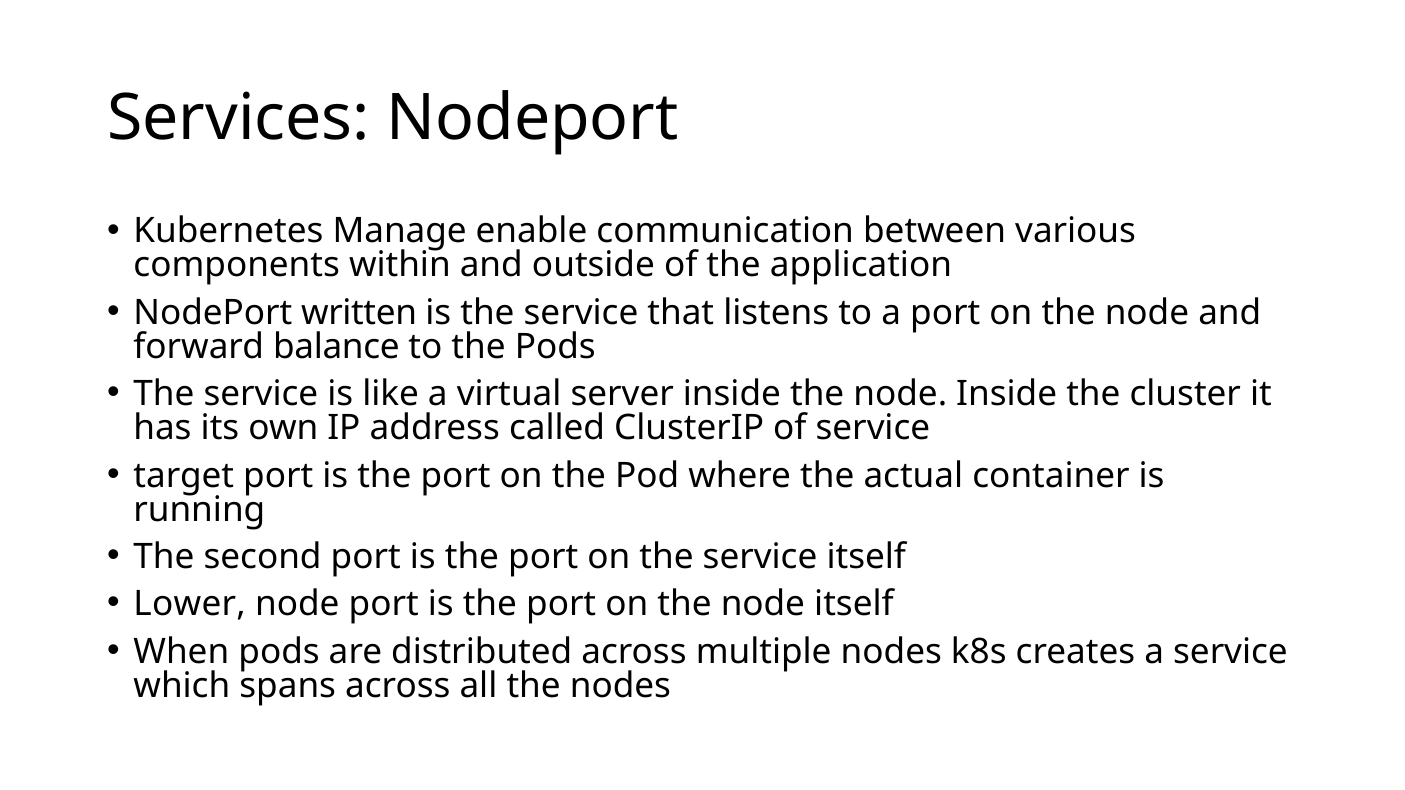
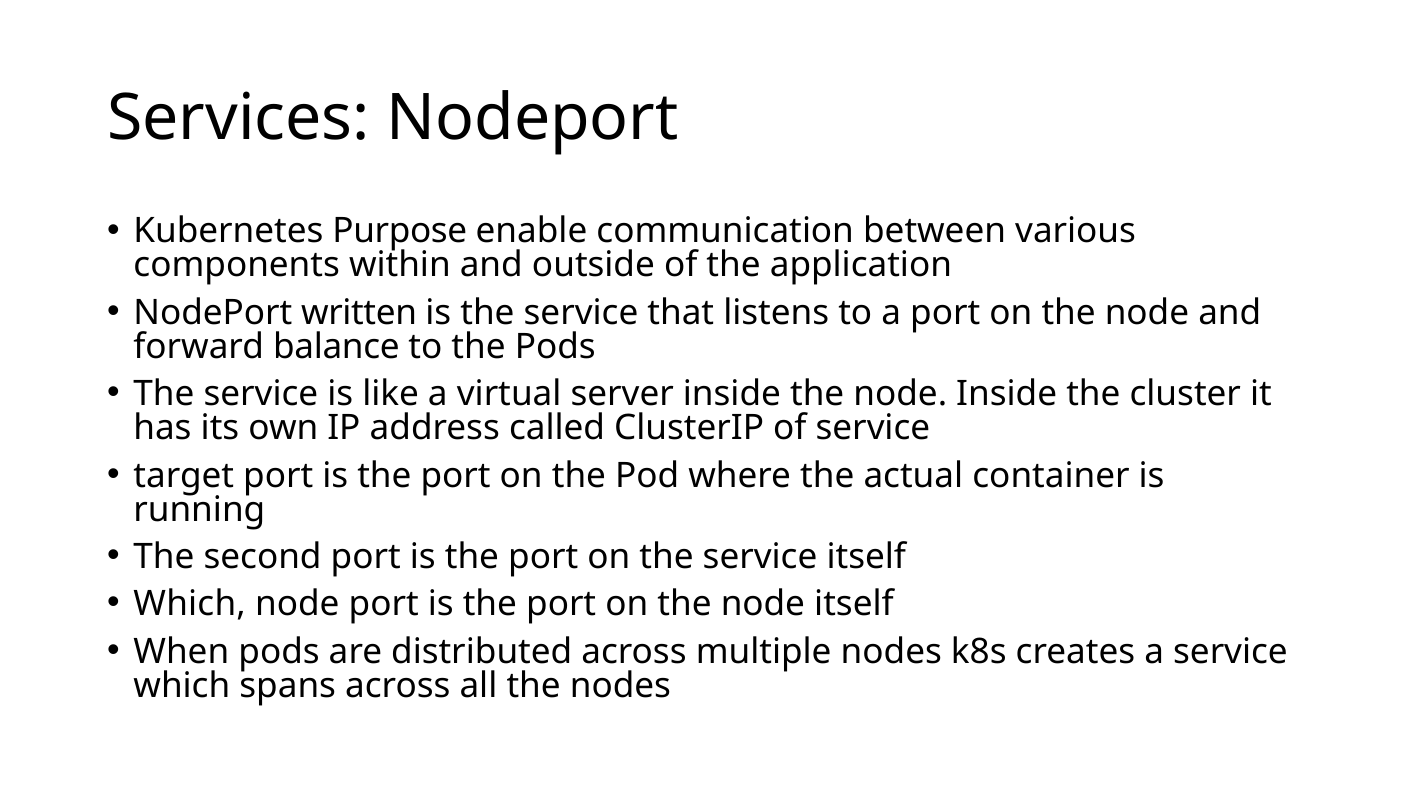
Manage: Manage -> Purpose
Lower at (190, 604): Lower -> Which
